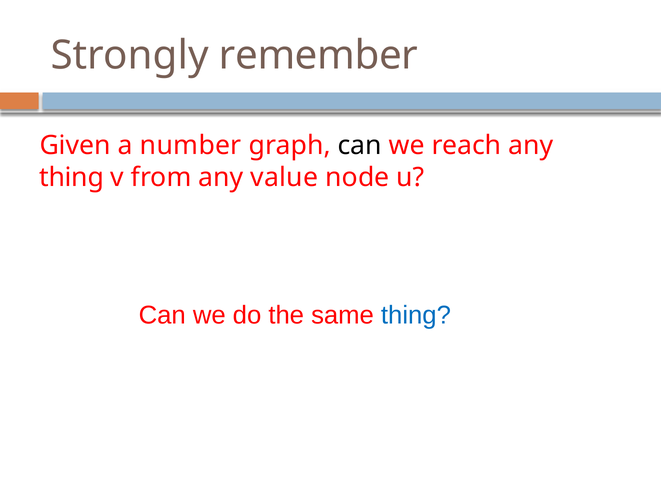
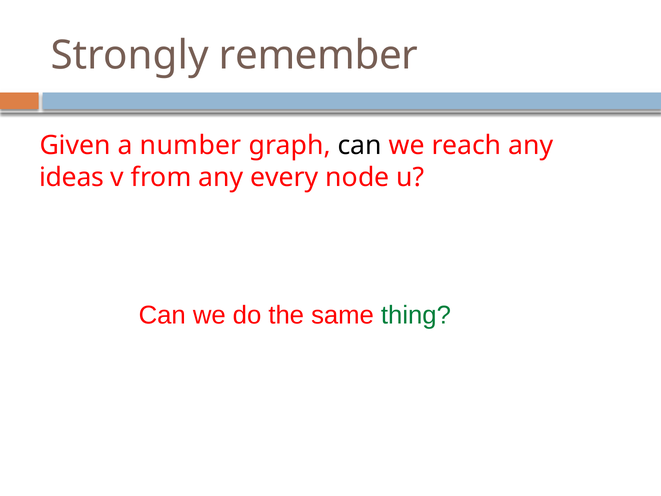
thing at (72, 177): thing -> ideas
value: value -> every
thing at (416, 315) colour: blue -> green
